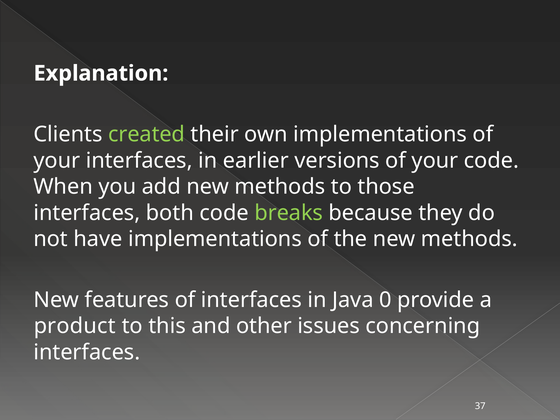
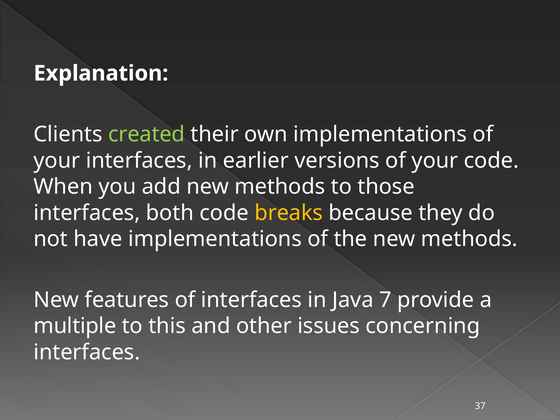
breaks colour: light green -> yellow
0: 0 -> 7
product: product -> multiple
